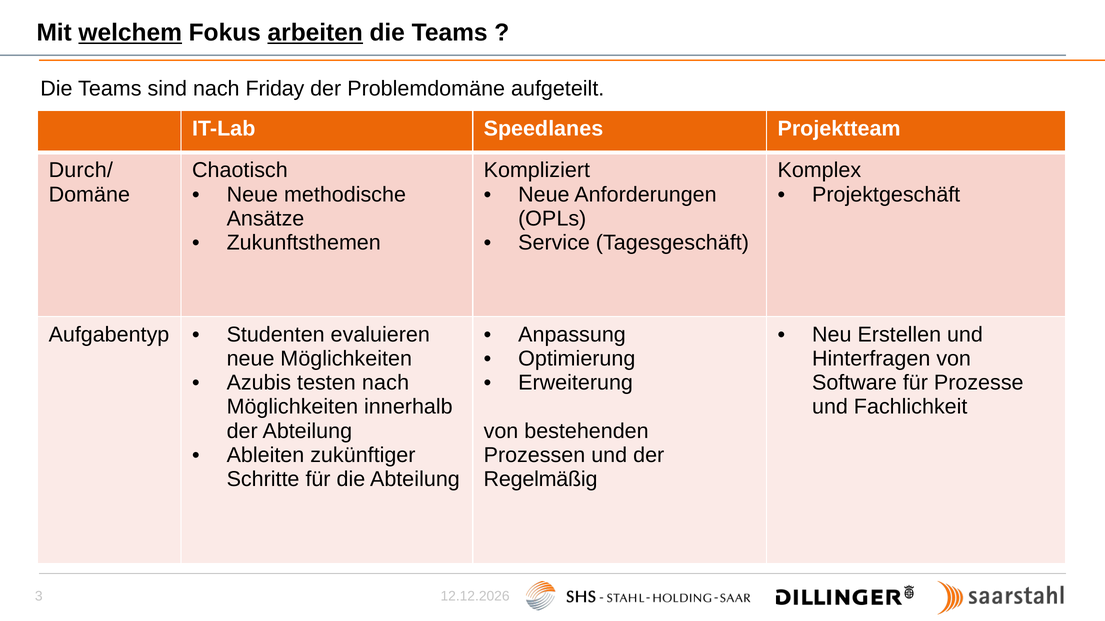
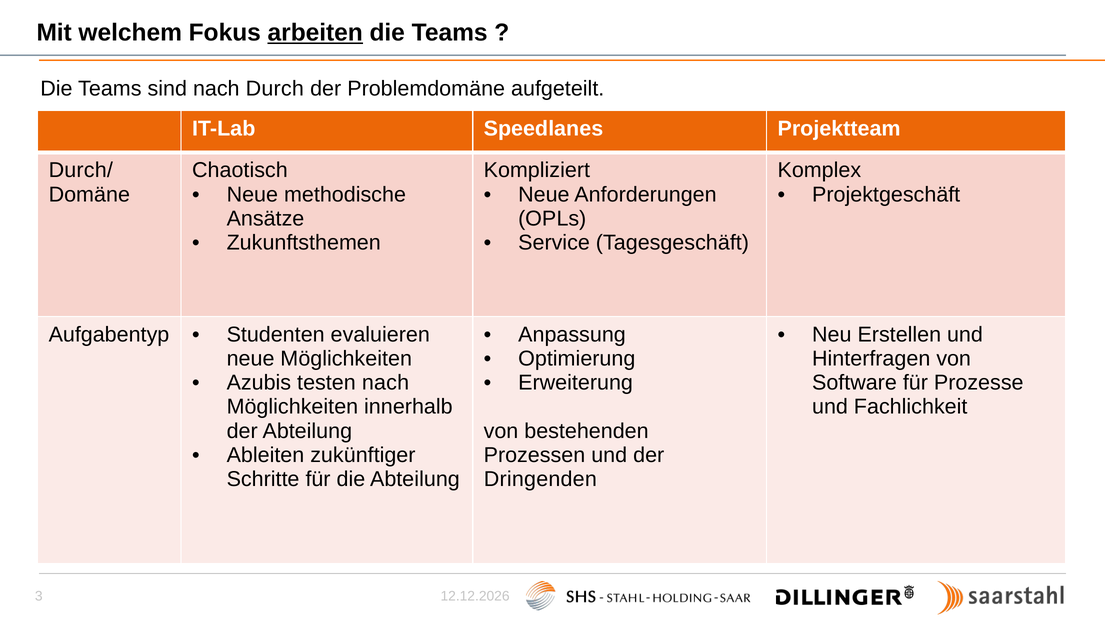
welchem underline: present -> none
Friday: Friday -> Durch
Regelmäßig: Regelmäßig -> Dringenden
